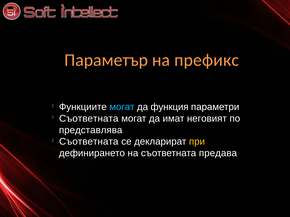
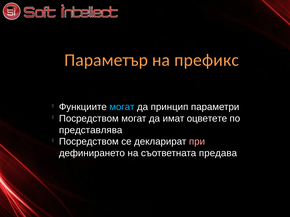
функция: функция -> принцип
Съответната at (89, 119): Съответната -> Посредством
неговият: неговият -> оцветете
Съответната at (89, 142): Съответната -> Посредством
при colour: yellow -> pink
